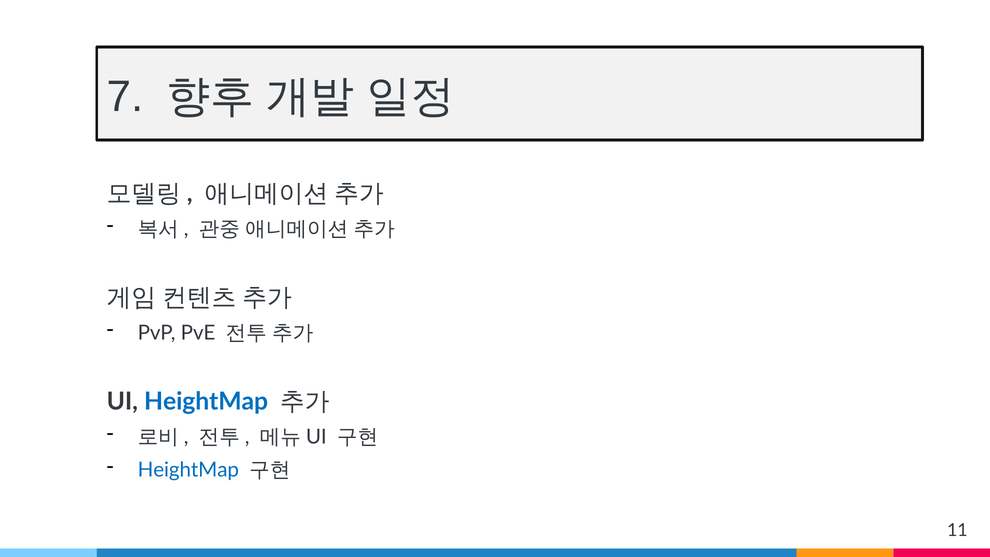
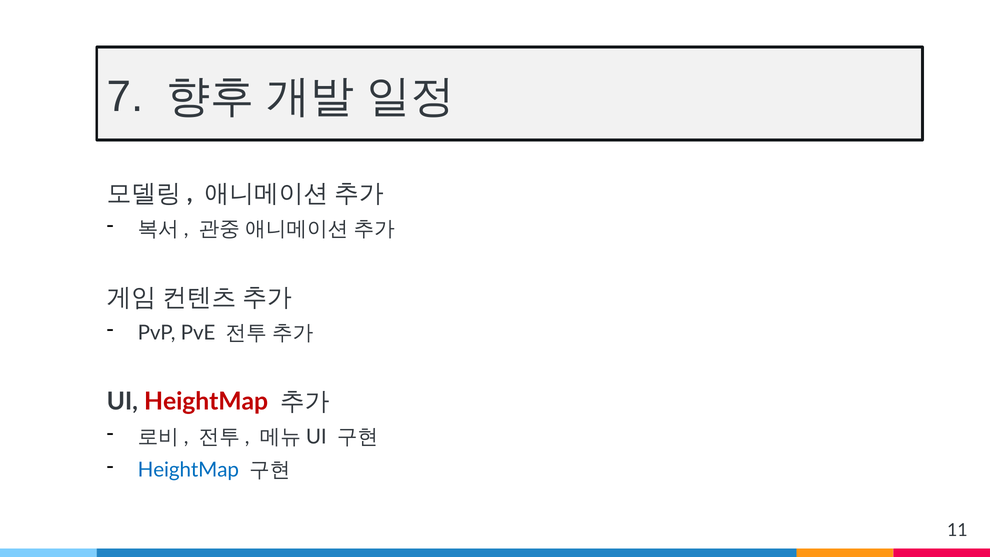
HeightMap at (206, 401) colour: blue -> red
